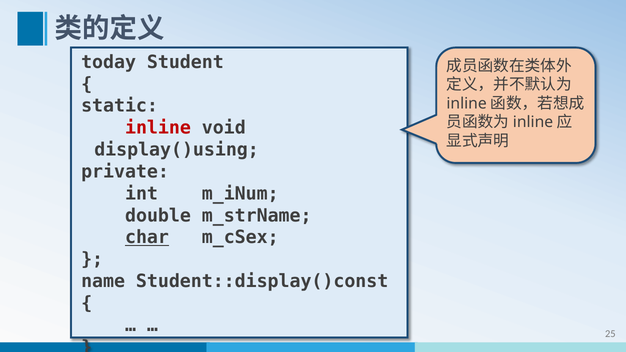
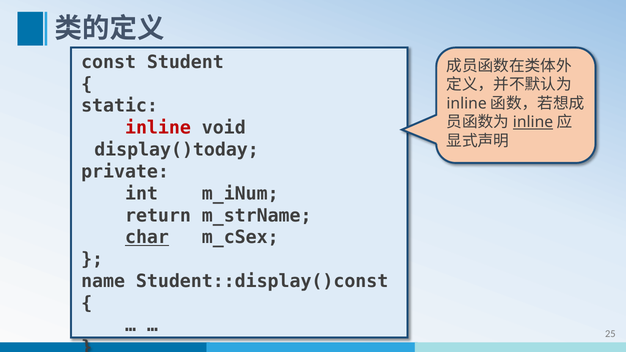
today: today -> const
inline at (533, 122) underline: none -> present
display()using: display()using -> display()today
double: double -> return
